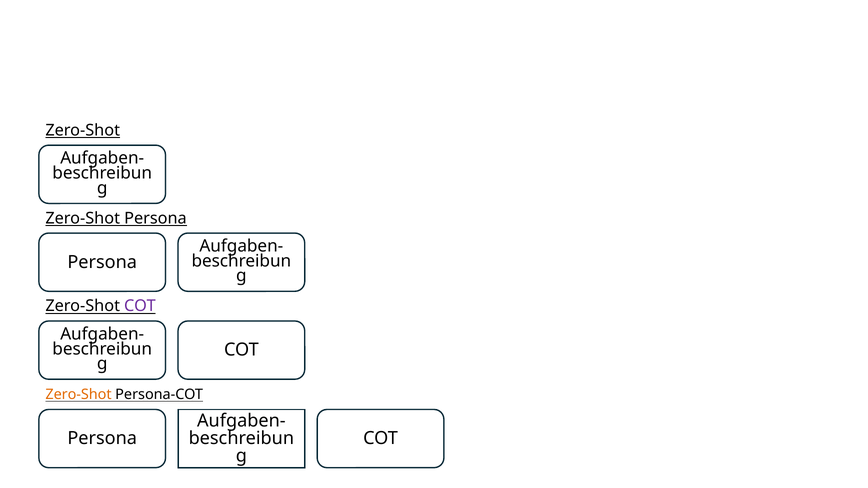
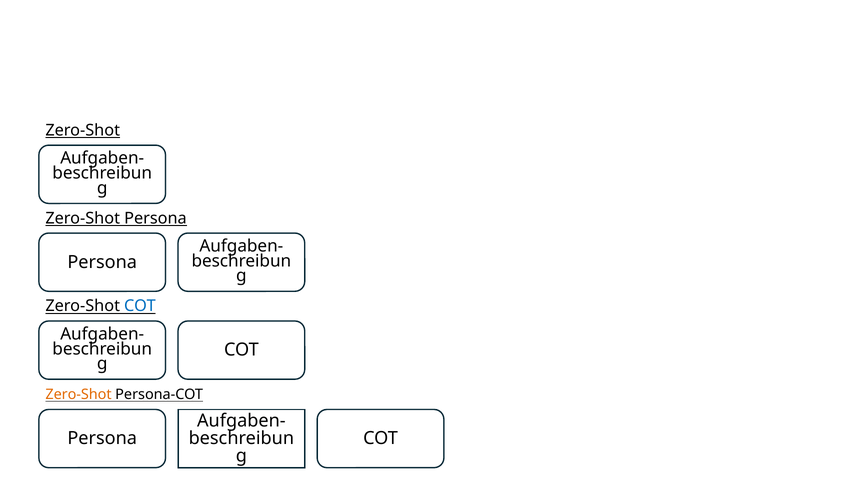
COT at (140, 306) colour: purple -> blue
